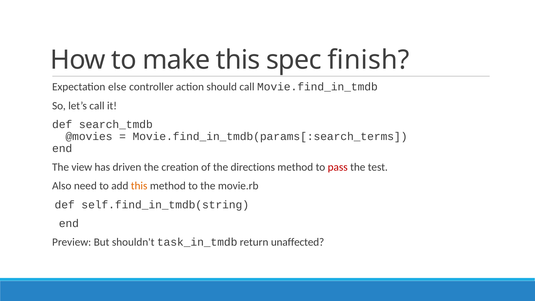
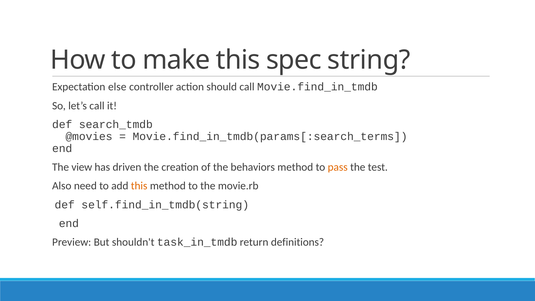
finish: finish -> string
directions: directions -> behaviors
pass colour: red -> orange
unaffected: unaffected -> definitions
